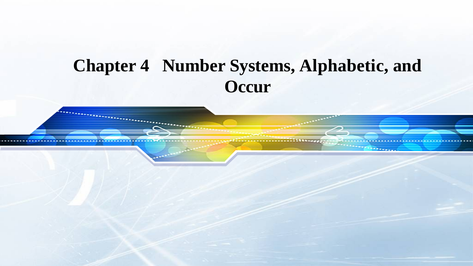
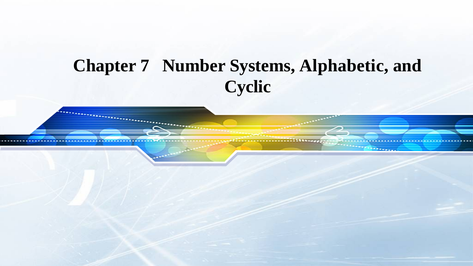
4: 4 -> 7
Occur: Occur -> Cyclic
